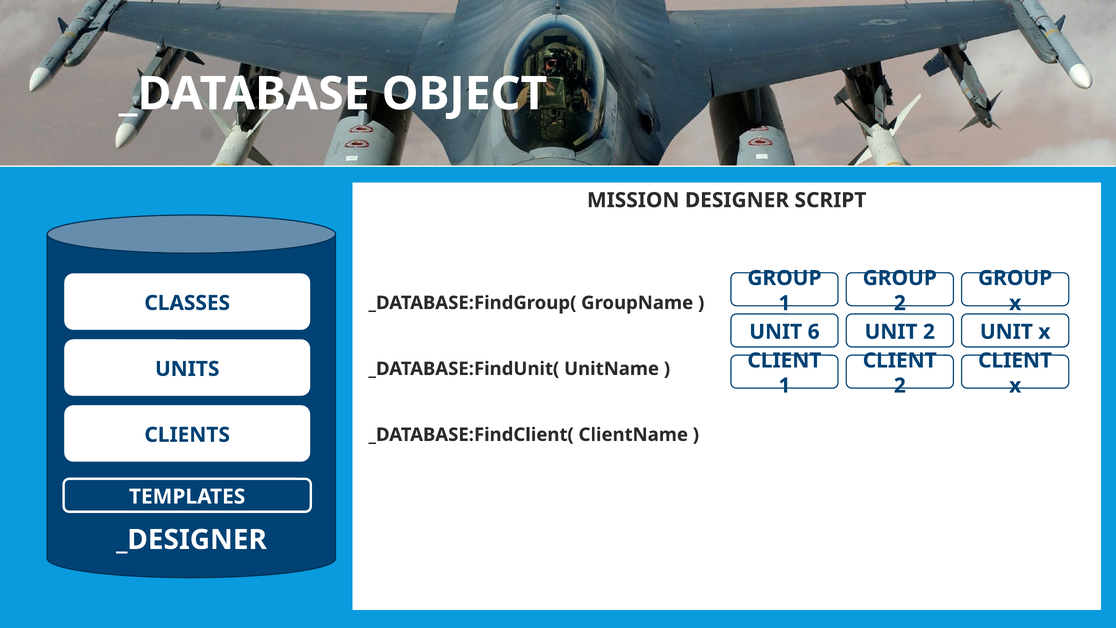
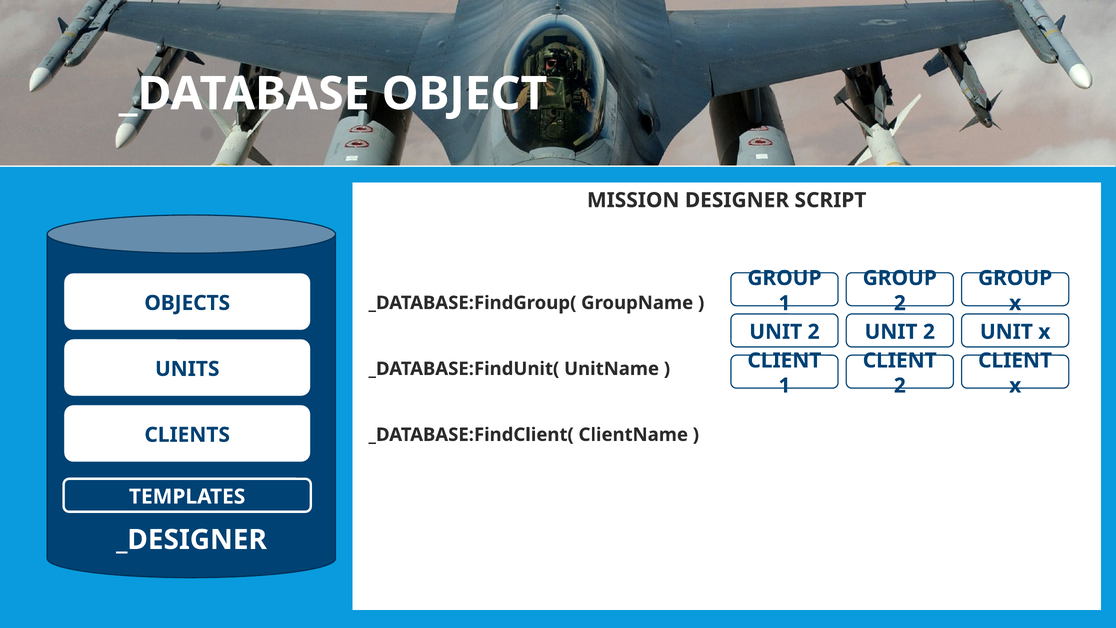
CLASSES: CLASSES -> OBJECTS
6 at (814, 332): 6 -> 2
